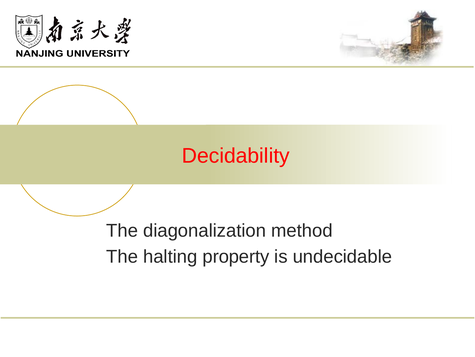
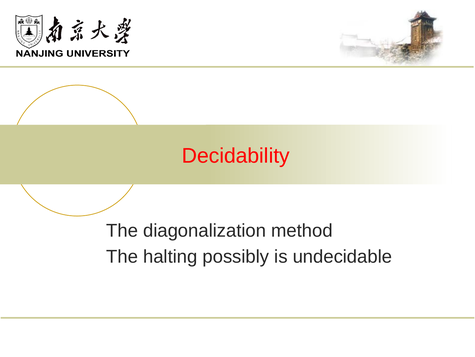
property: property -> possibly
